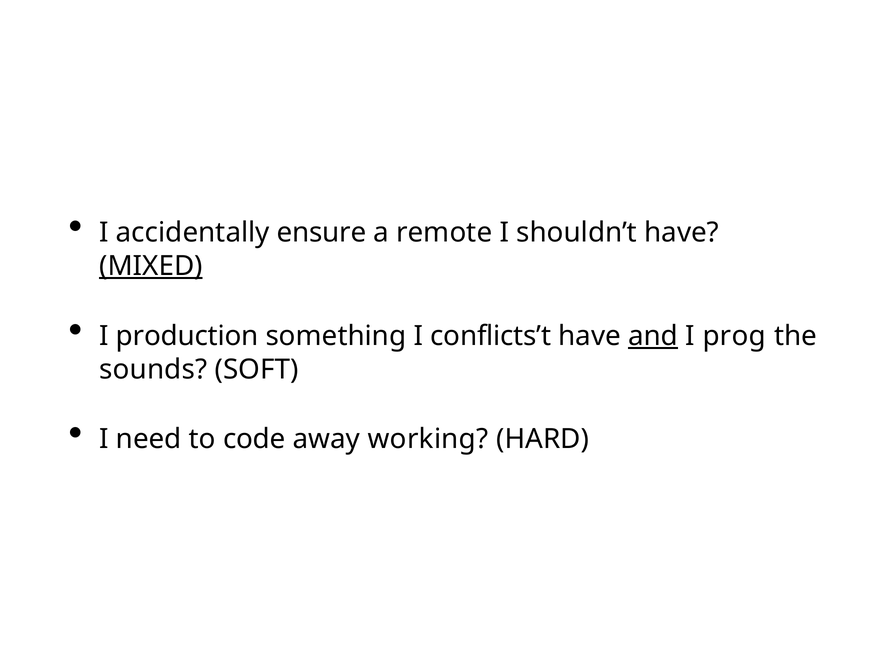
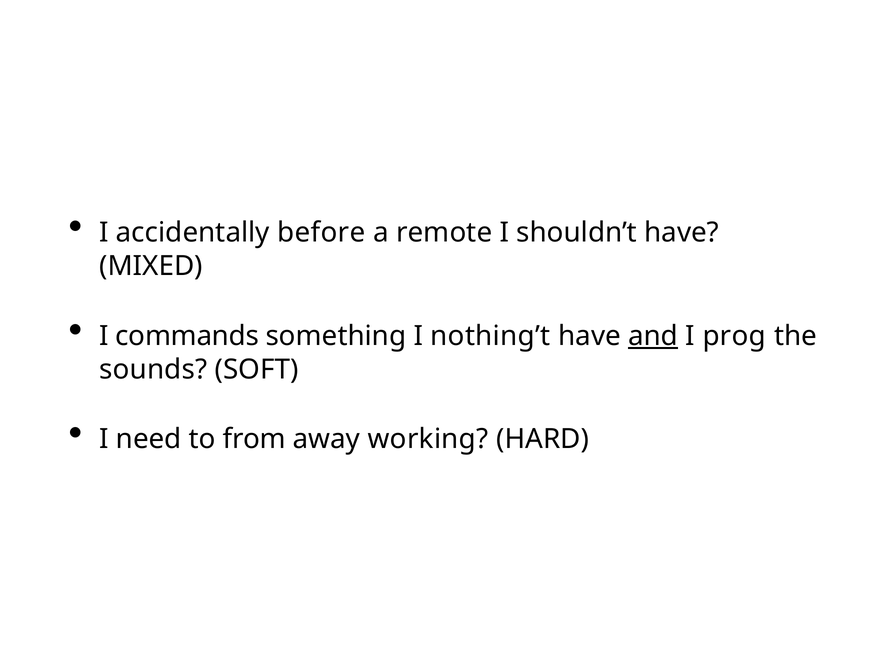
ensure: ensure -> before
MIXED underline: present -> none
production: production -> commands
conflicts’t: conflicts’t -> nothing’t
code: code -> from
